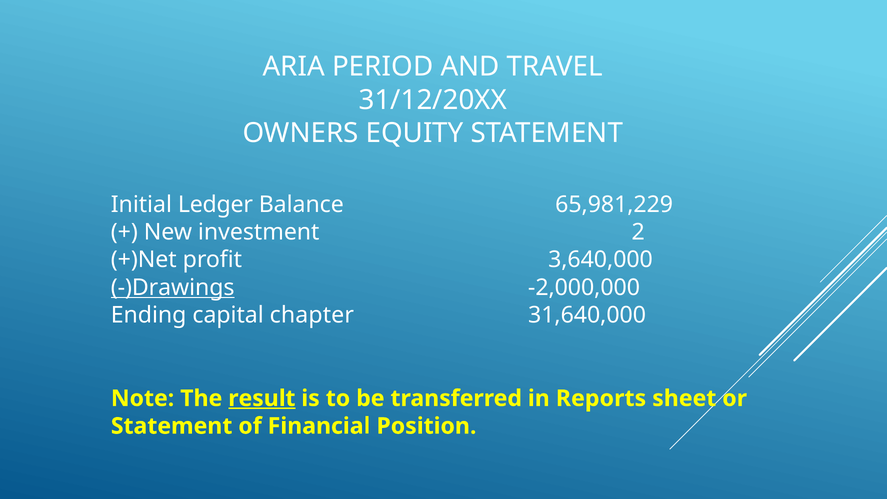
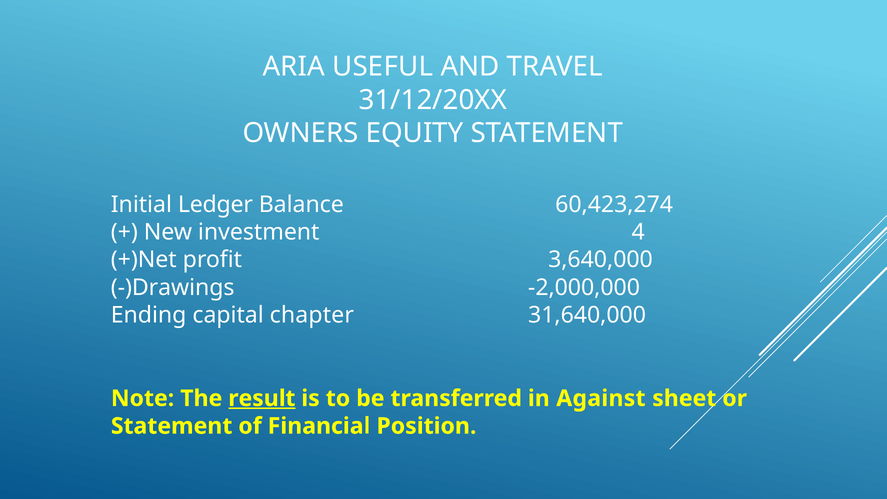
PERIOD: PERIOD -> USEFUL
65,981,229: 65,981,229 -> 60,423,274
2: 2 -> 4
-)Drawings underline: present -> none
Reports: Reports -> Against
